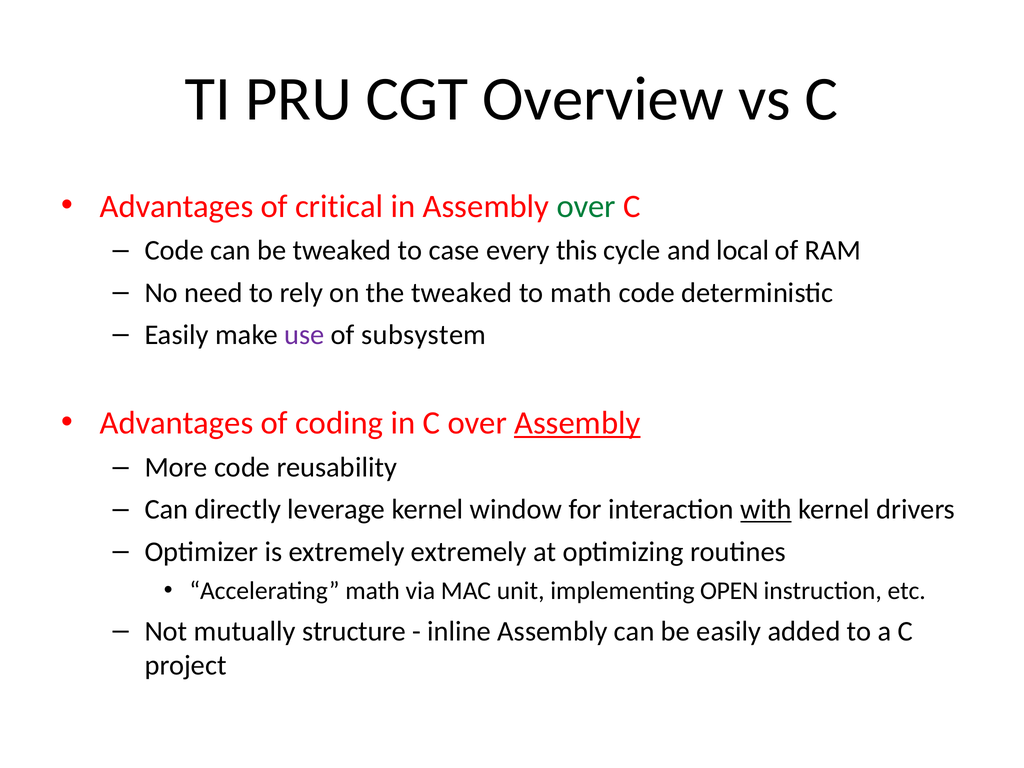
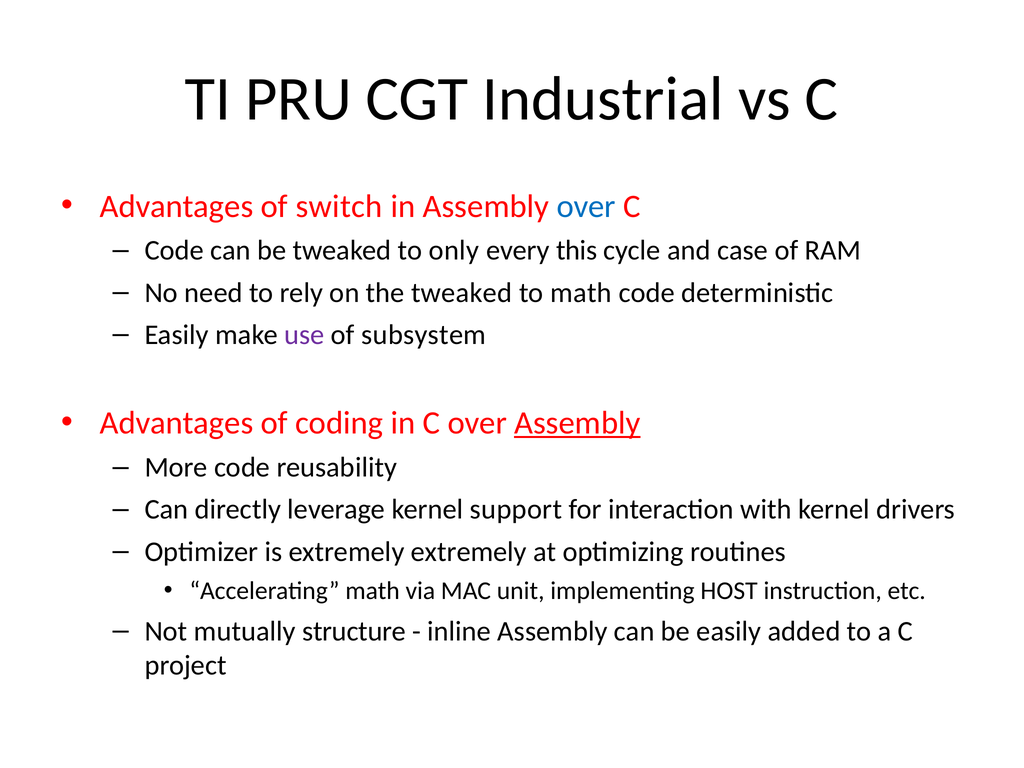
Overview: Overview -> Industrial
critical: critical -> switch
over at (586, 206) colour: green -> blue
case: case -> only
local: local -> case
window: window -> support
with underline: present -> none
OPEN: OPEN -> HOST
